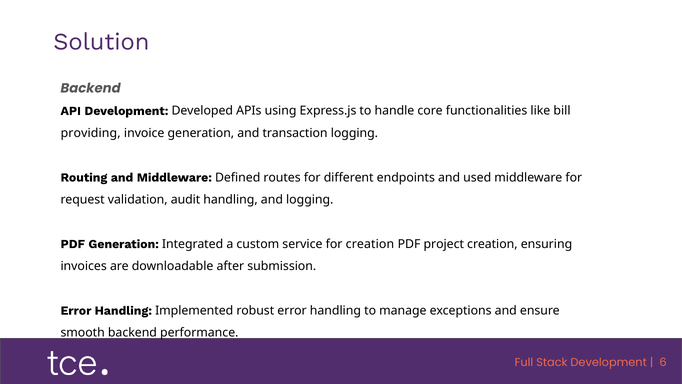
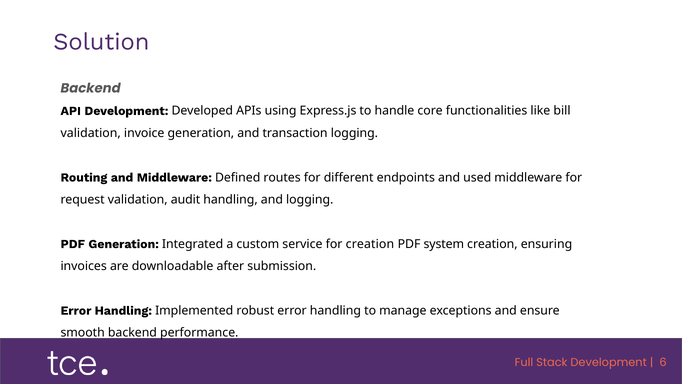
providing at (91, 133): providing -> validation
project: project -> system
